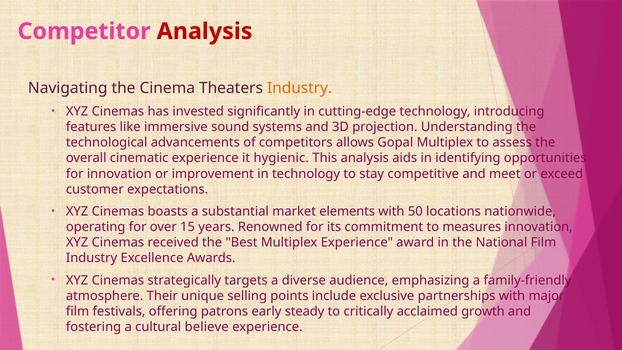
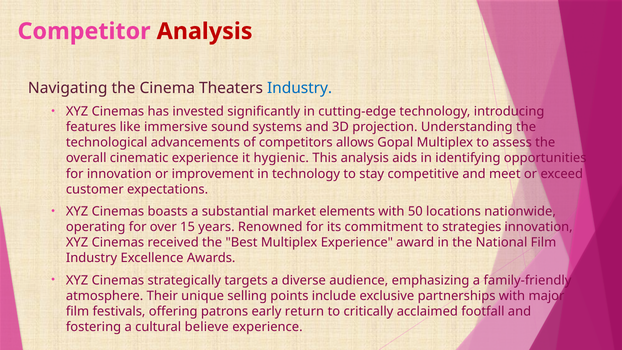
Industry at (300, 88) colour: orange -> blue
measures: measures -> strategies
steady: steady -> return
growth: growth -> footfall
